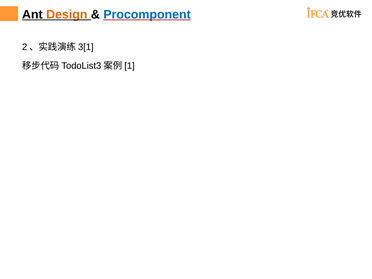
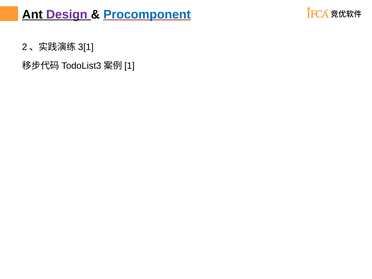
Design colour: orange -> purple
